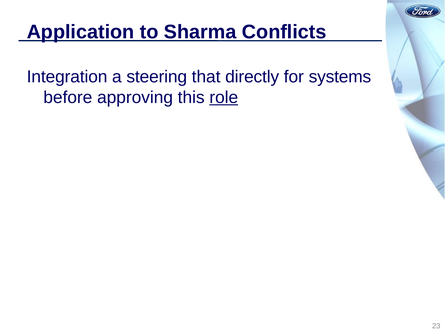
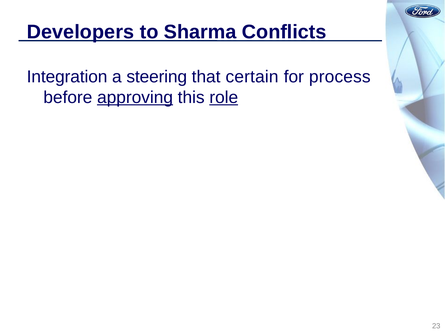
Application: Application -> Developers
directly: directly -> certain
systems: systems -> process
approving underline: none -> present
